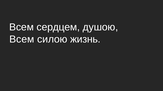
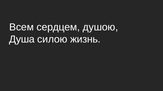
Всем at (22, 40): Всем -> Душа
